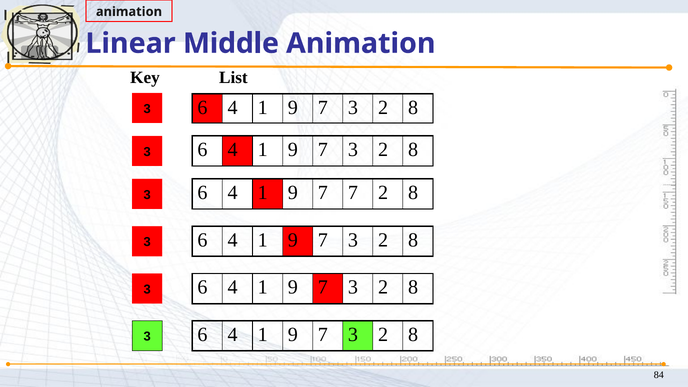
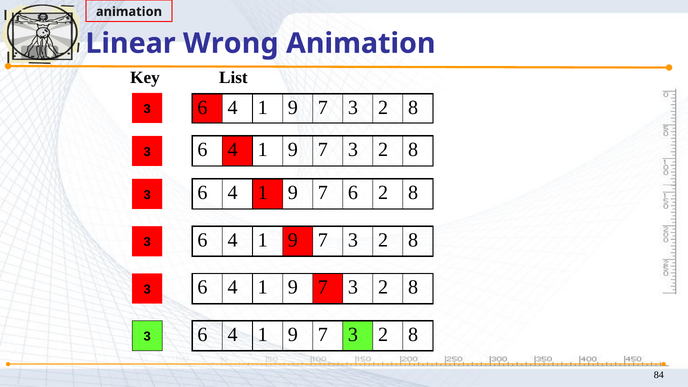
Middle: Middle -> Wrong
7 7: 7 -> 6
